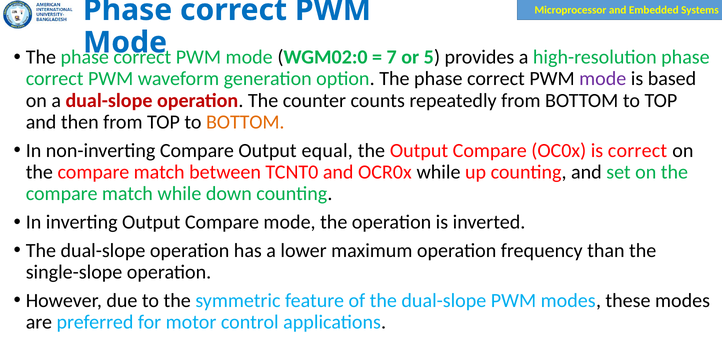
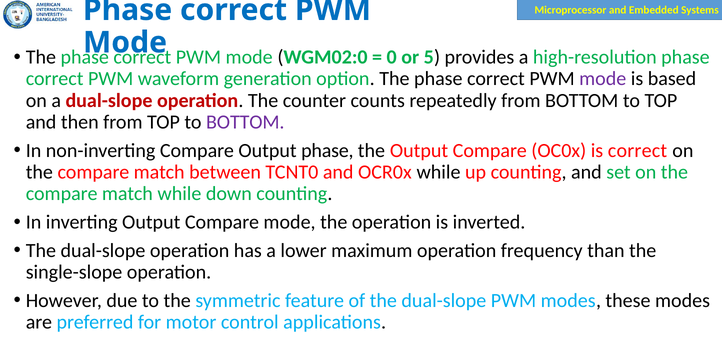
7: 7 -> 0
BOTTOM at (245, 122) colour: orange -> purple
Output equal: equal -> phase
